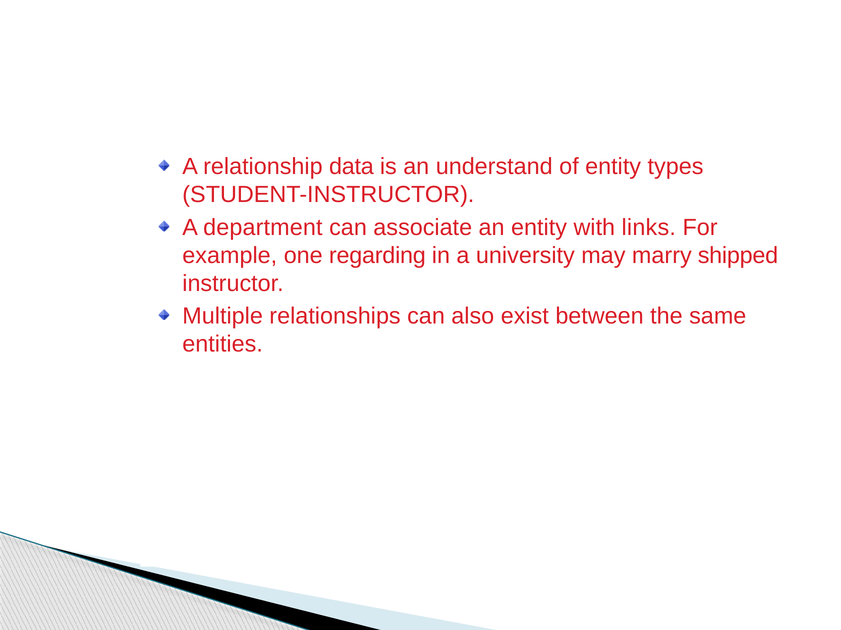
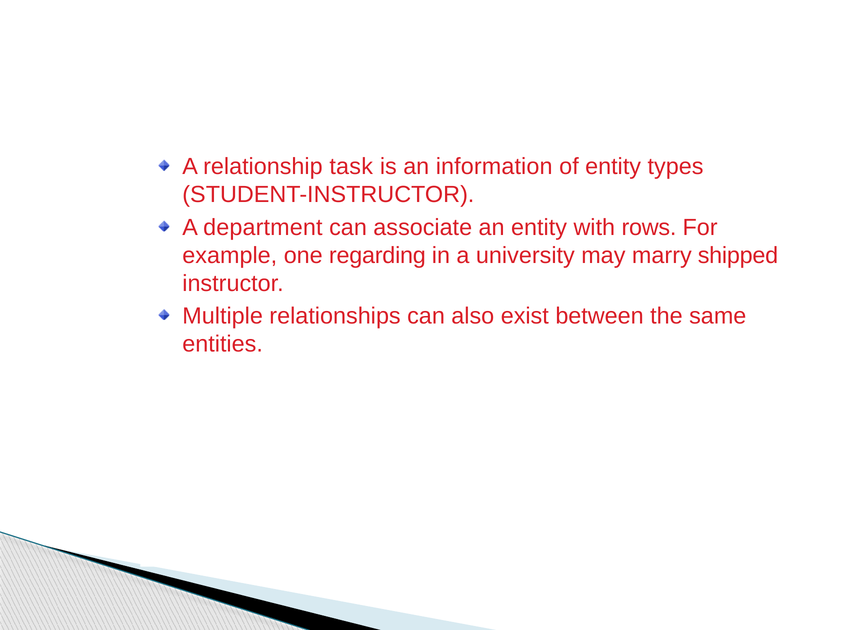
data: data -> task
understand: understand -> information
links: links -> rows
